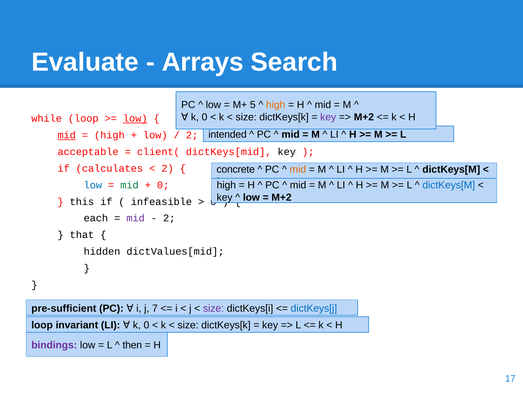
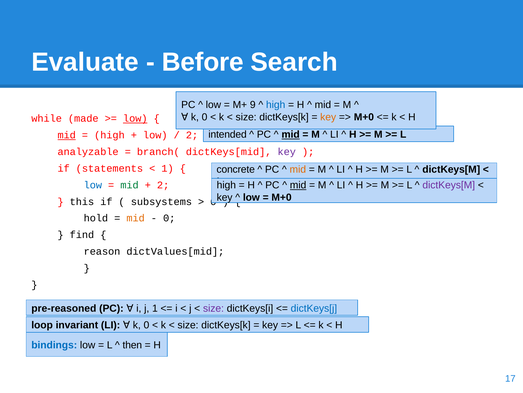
Arrays: Arrays -> Before
5: 5 -> 9
high at (276, 105) colour: orange -> blue
key at (328, 117) colour: purple -> orange
M+2 at (364, 117): M+2 -> M+0
while loop: loop -> made
mid at (291, 134) underline: none -> present
acceptable: acceptable -> analyzable
client(: client( -> branch(
key at (287, 152) colour: black -> purple
calculates: calculates -> statements
2 at (168, 168): 2 -> 1
mid at (298, 185) underline: none -> present
dictKeys[M at (449, 185) colour: blue -> purple
0 at (163, 185): 0 -> 2
M+2 at (282, 197): M+2 -> M+0
infeasible: infeasible -> subsystems
each: each -> hold
mid at (136, 218) colour: purple -> orange
2 at (169, 218): 2 -> 0
that: that -> find
hidden: hidden -> reason
pre-sufficient: pre-sufficient -> pre-reasoned
j 7: 7 -> 1
bindings at (54, 344) colour: purple -> blue
